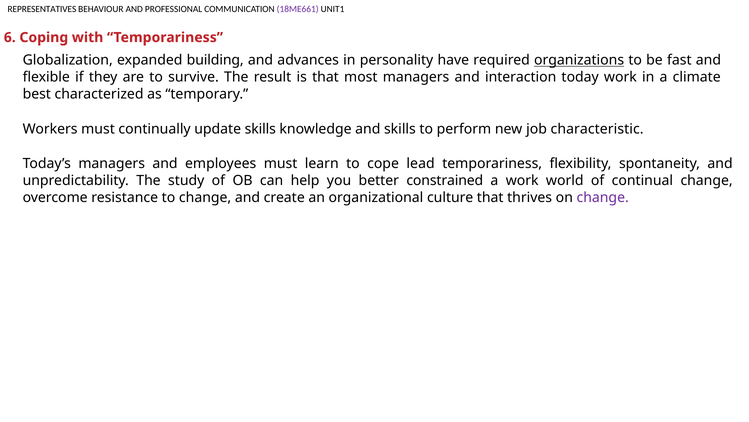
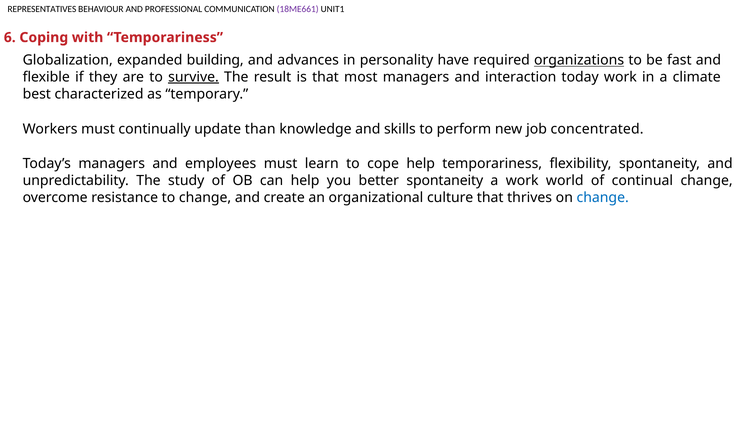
survive underline: none -> present
update skills: skills -> than
characteristic: characteristic -> concentrated
cope lead: lead -> help
better constrained: constrained -> spontaneity
change at (603, 197) colour: purple -> blue
